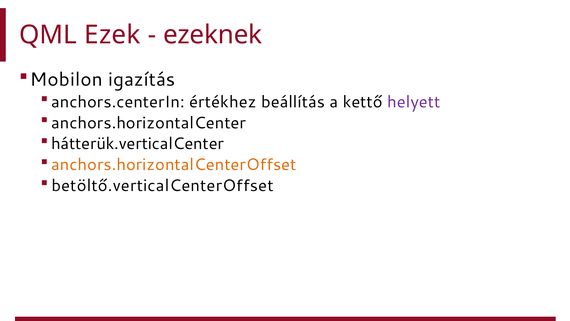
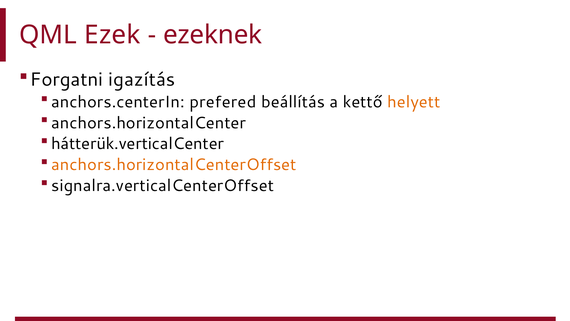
Mobilon: Mobilon -> Forgatni
értékhez: értékhez -> prefered
helyett colour: purple -> orange
betöltő.verticalCenterOffset: betöltő.verticalCenterOffset -> signalra.verticalCenterOffset
